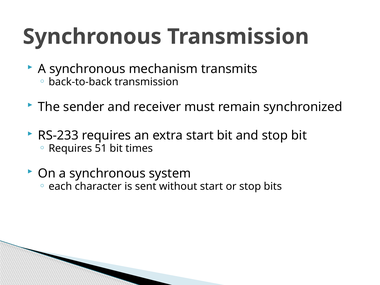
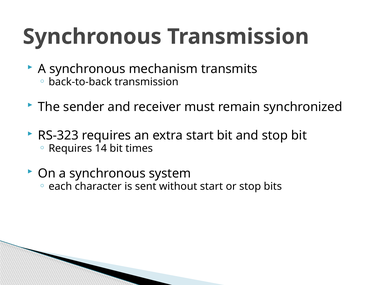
RS-233: RS-233 -> RS-323
51: 51 -> 14
